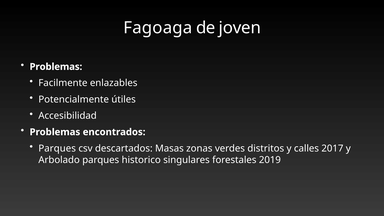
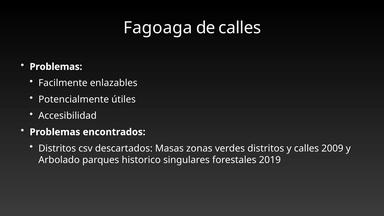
de joven: joven -> calles
Parques at (57, 148): Parques -> Distritos
2017: 2017 -> 2009
